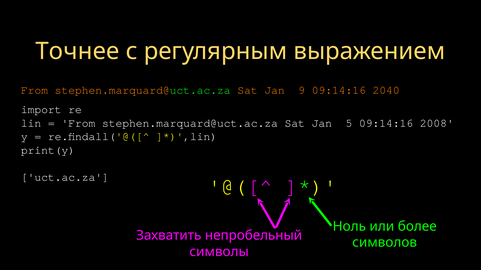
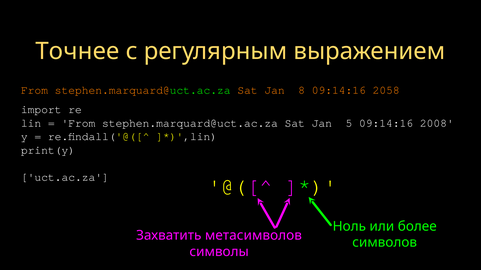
9: 9 -> 8
2040: 2040 -> 2058
непробельный: непробельный -> метасимволов
